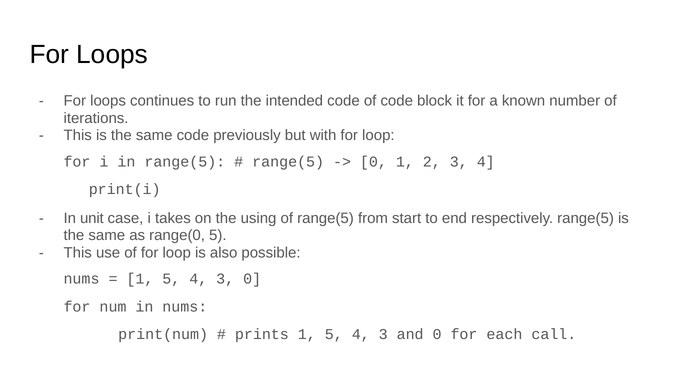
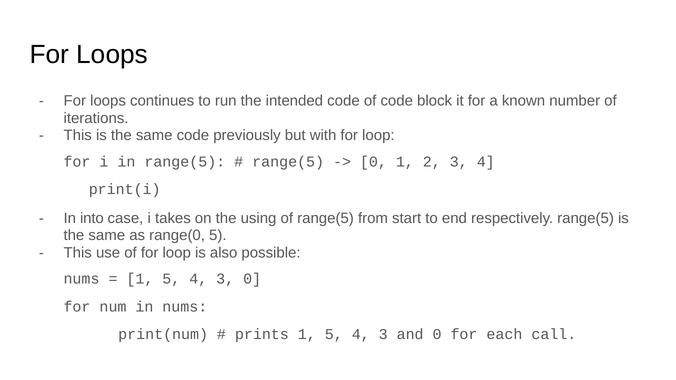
unit: unit -> into
